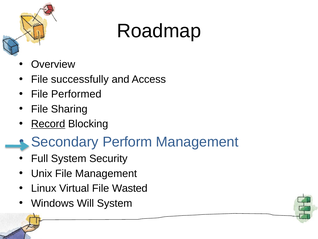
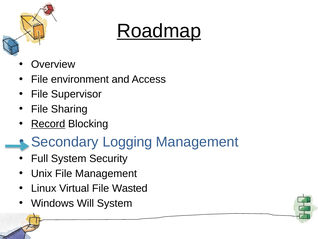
Roadmap underline: none -> present
successfully: successfully -> environment
Performed: Performed -> Supervisor
Perform: Perform -> Logging
